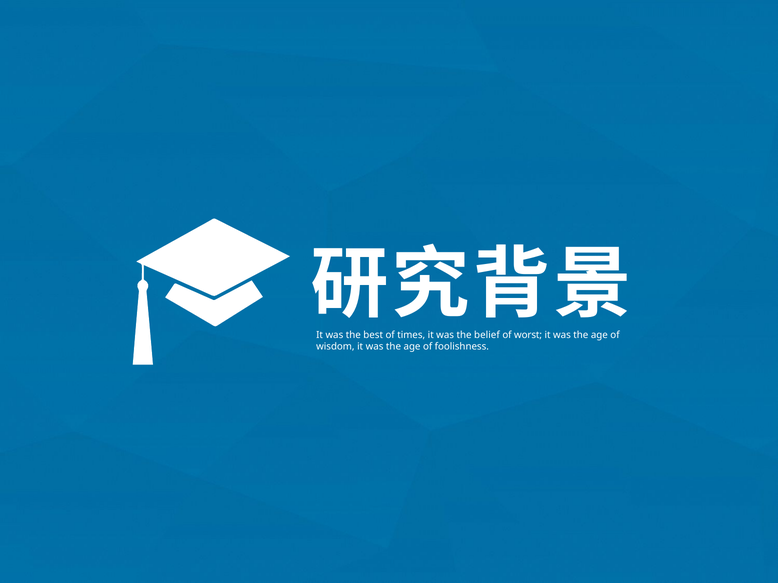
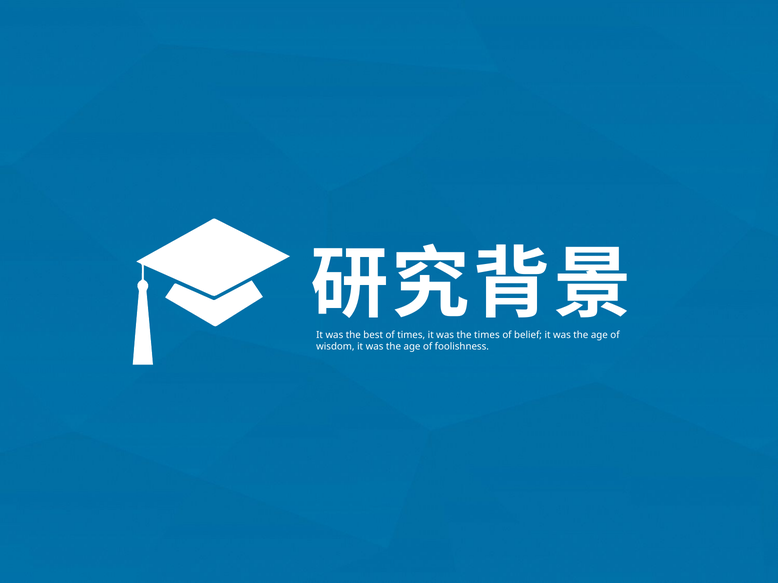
the belief: belief -> times
worst: worst -> belief
